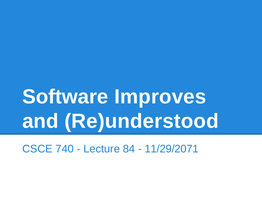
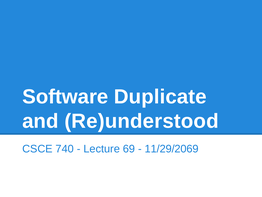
Improves: Improves -> Duplicate
84: 84 -> 69
11/29/2071: 11/29/2071 -> 11/29/2069
